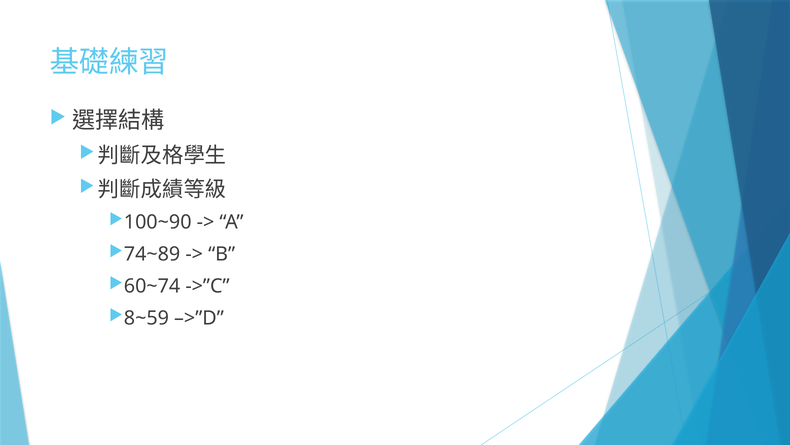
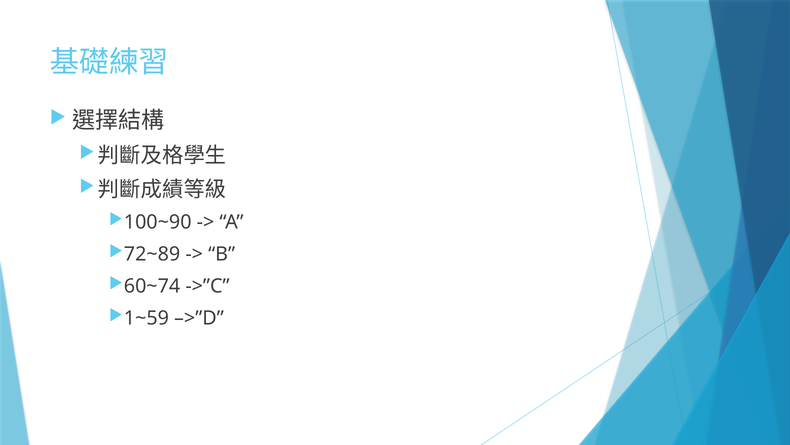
74~89: 74~89 -> 72~89
8~59: 8~59 -> 1~59
